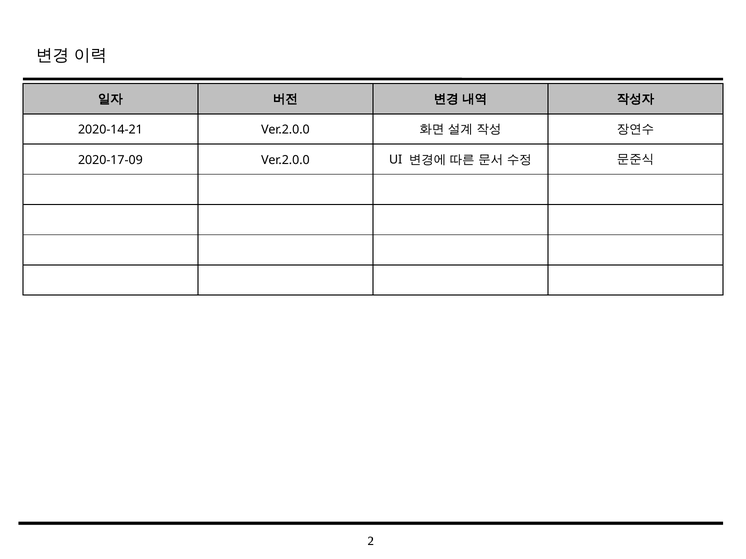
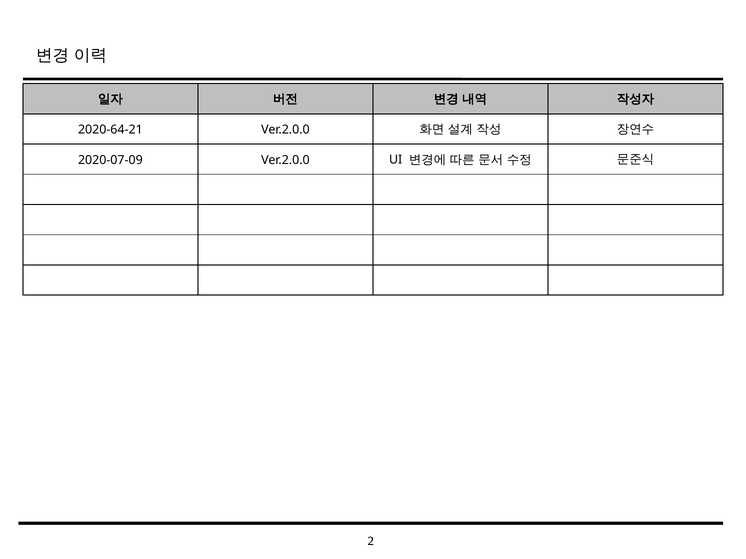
2020-14-21: 2020-14-21 -> 2020-64-21
2020-17-09: 2020-17-09 -> 2020-07-09
